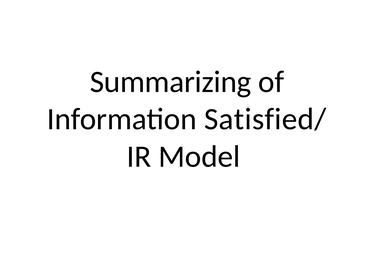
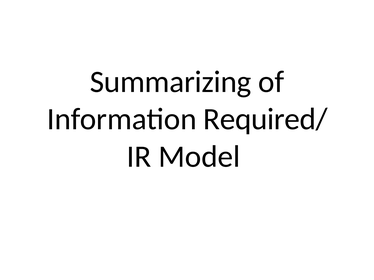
Satisfied/: Satisfied/ -> Required/
